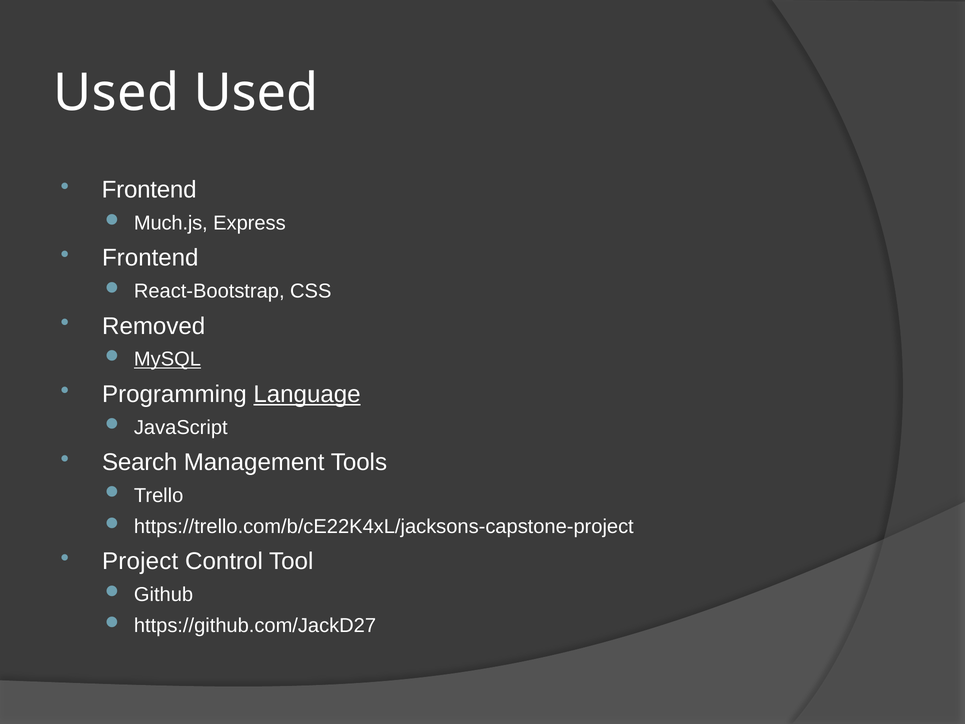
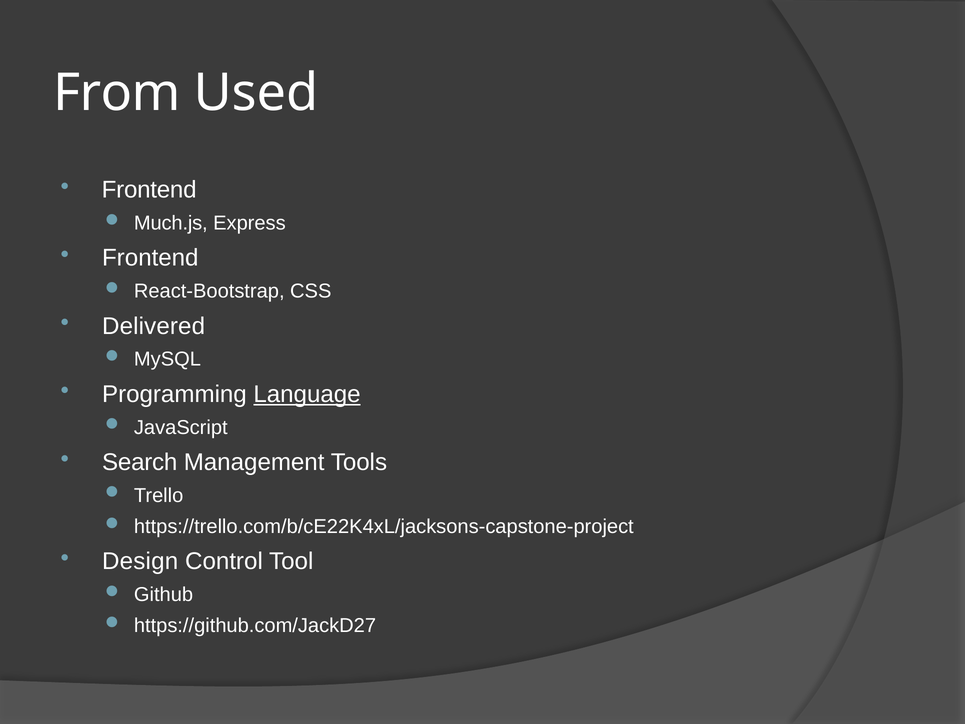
Used at (116, 93): Used -> From
Removed: Removed -> Delivered
MySQL underline: present -> none
Project: Project -> Design
